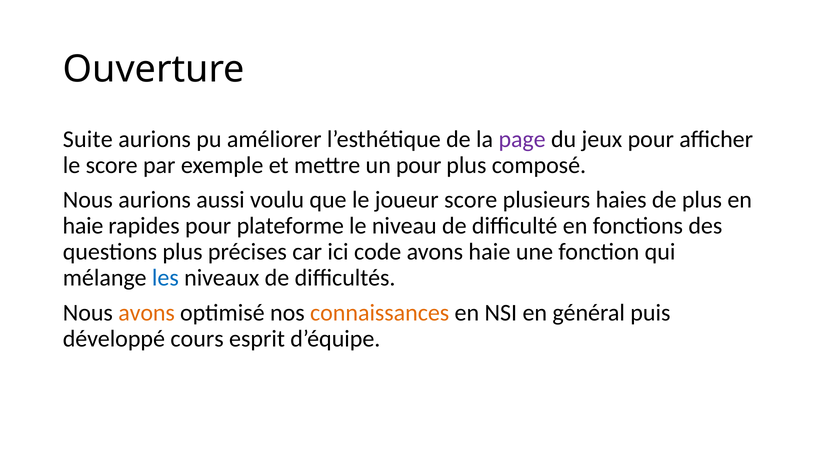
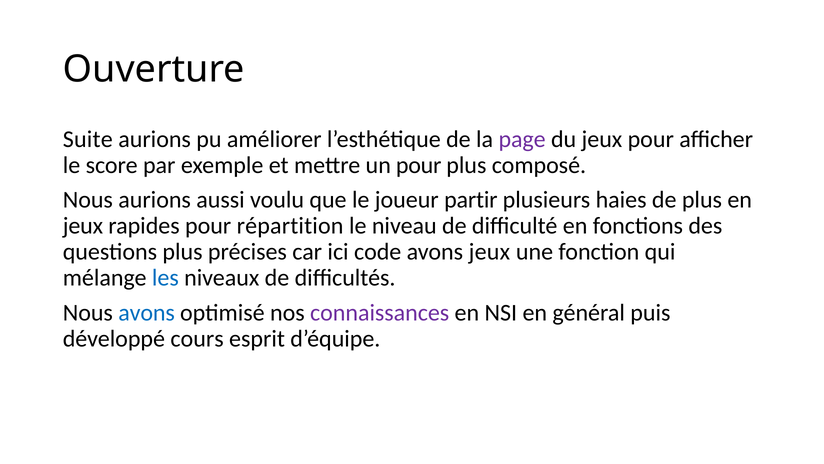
joueur score: score -> partir
haie at (83, 226): haie -> jeux
plateforme: plateforme -> répartition
avons haie: haie -> jeux
avons at (147, 312) colour: orange -> blue
connaissances colour: orange -> purple
